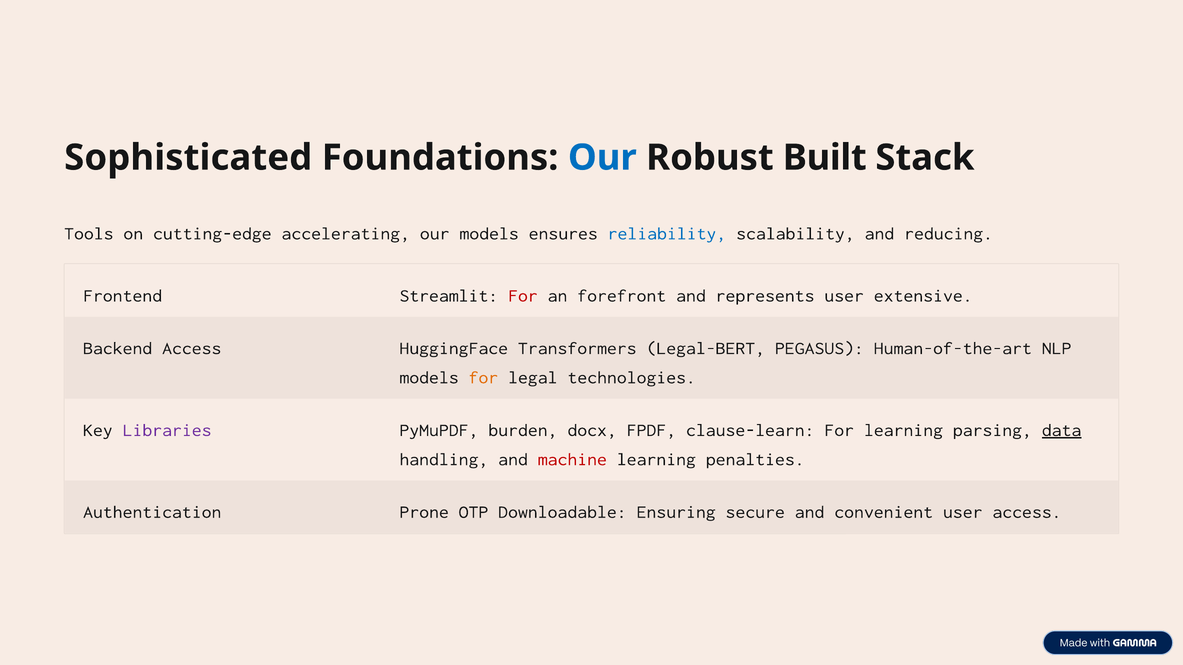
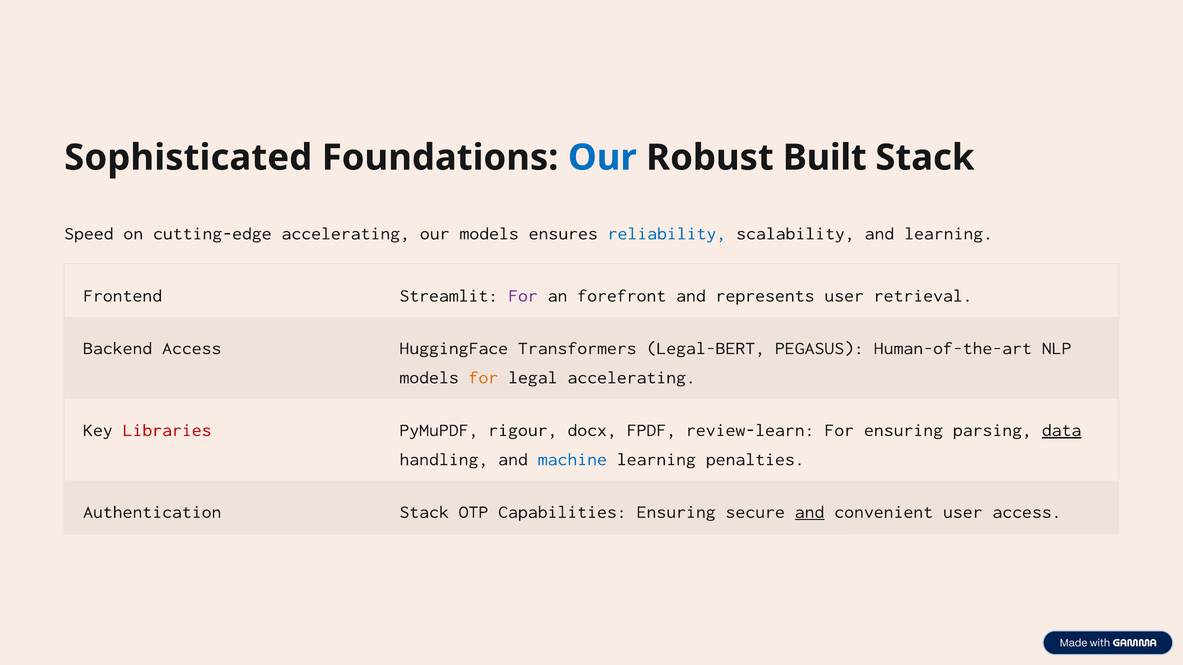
Tools: Tools -> Speed
and reducing: reducing -> learning
For at (523, 296) colour: red -> purple
extensive: extensive -> retrieval
legal technologies: technologies -> accelerating
Libraries colour: purple -> red
burden: burden -> rigour
clause-learn: clause-learn -> review-learn
For learning: learning -> ensuring
machine colour: red -> blue
Authentication Prone: Prone -> Stack
Downloadable: Downloadable -> Capabilities
and at (810, 512) underline: none -> present
